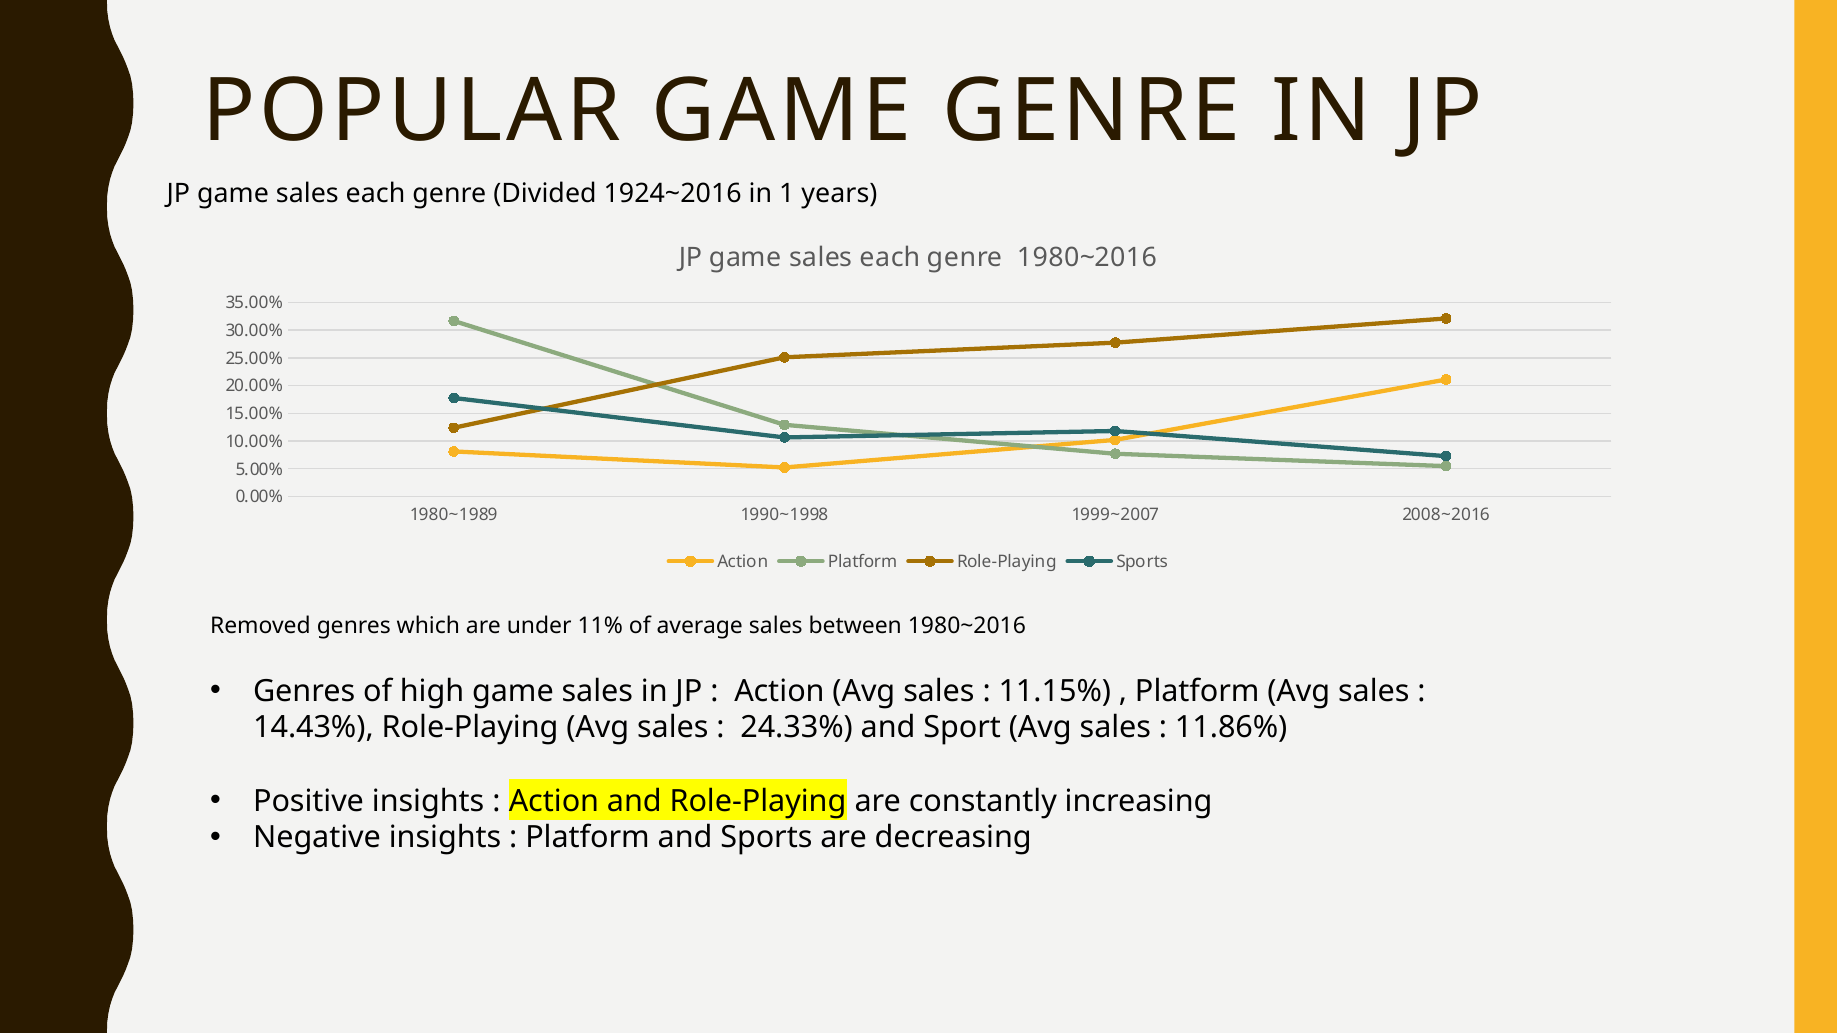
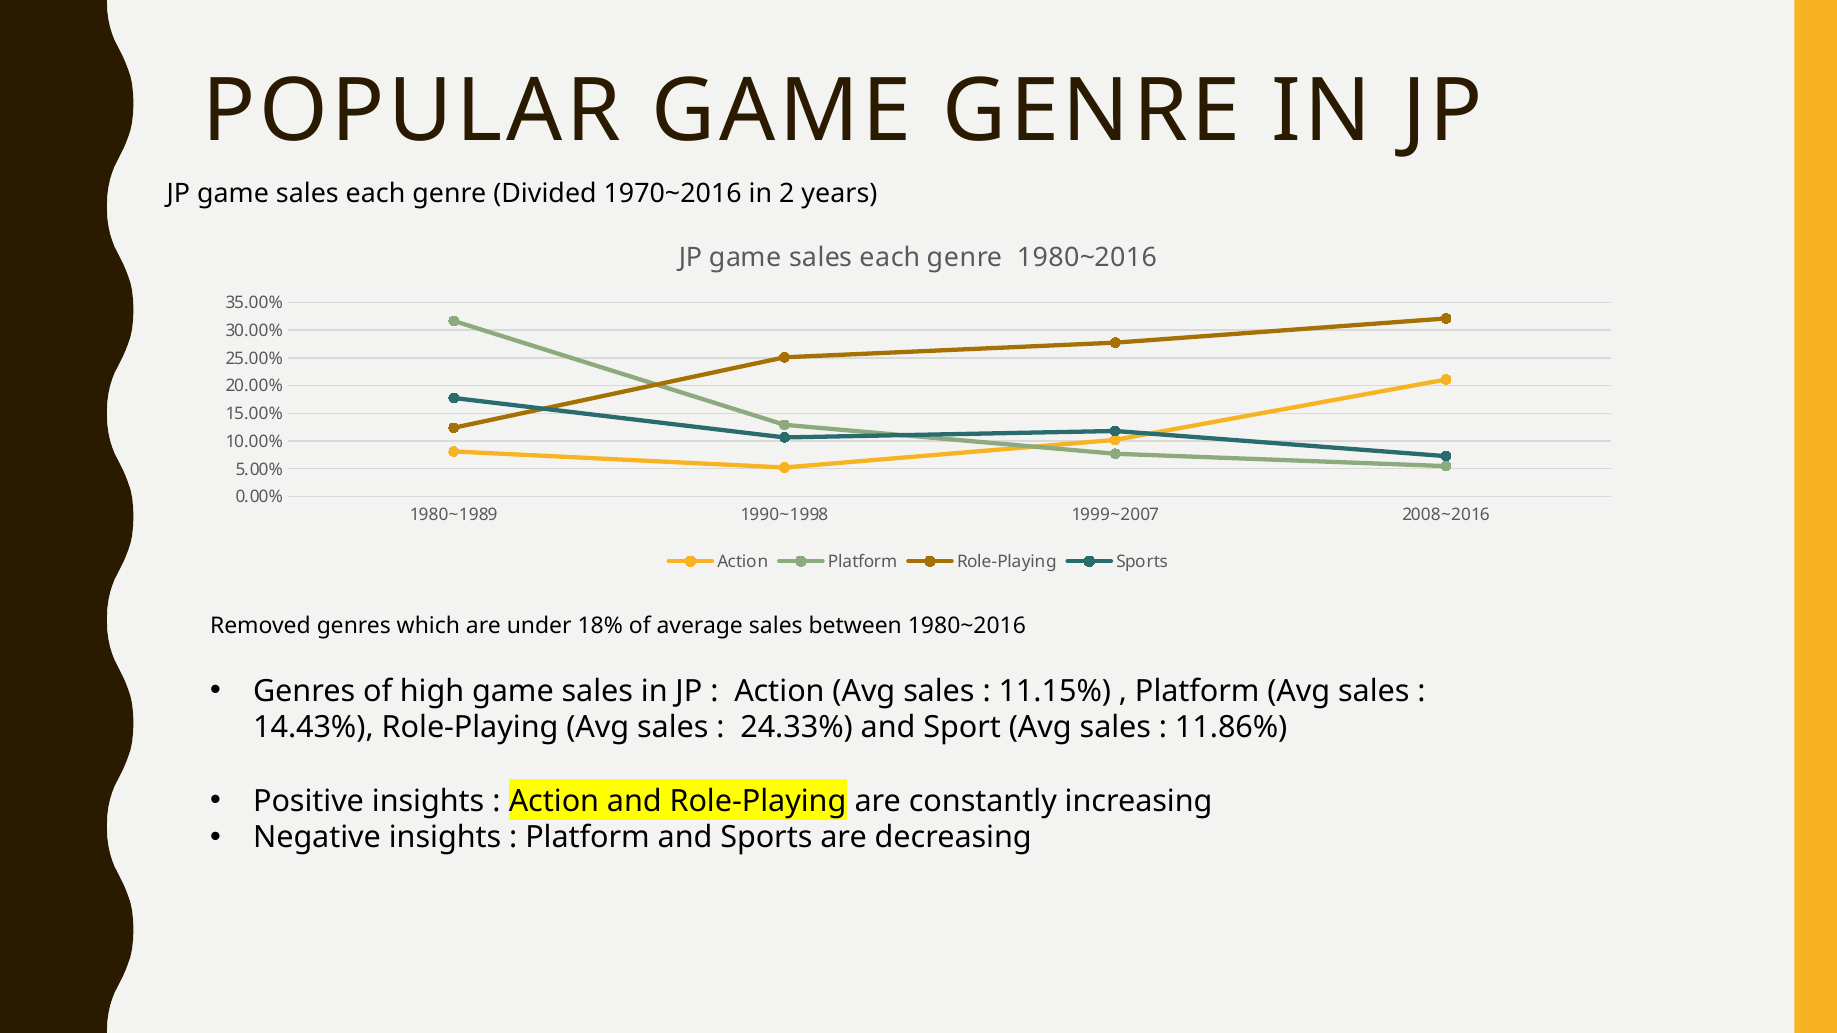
1924~2016: 1924~2016 -> 1970~2016
1: 1 -> 2
11%: 11% -> 18%
